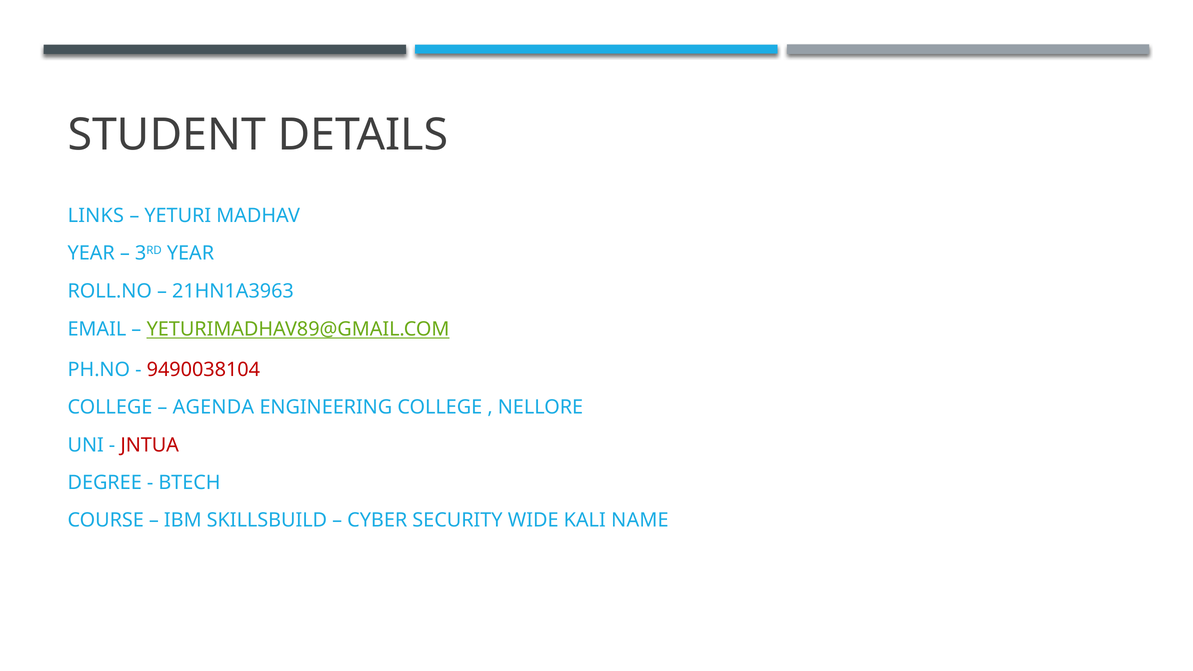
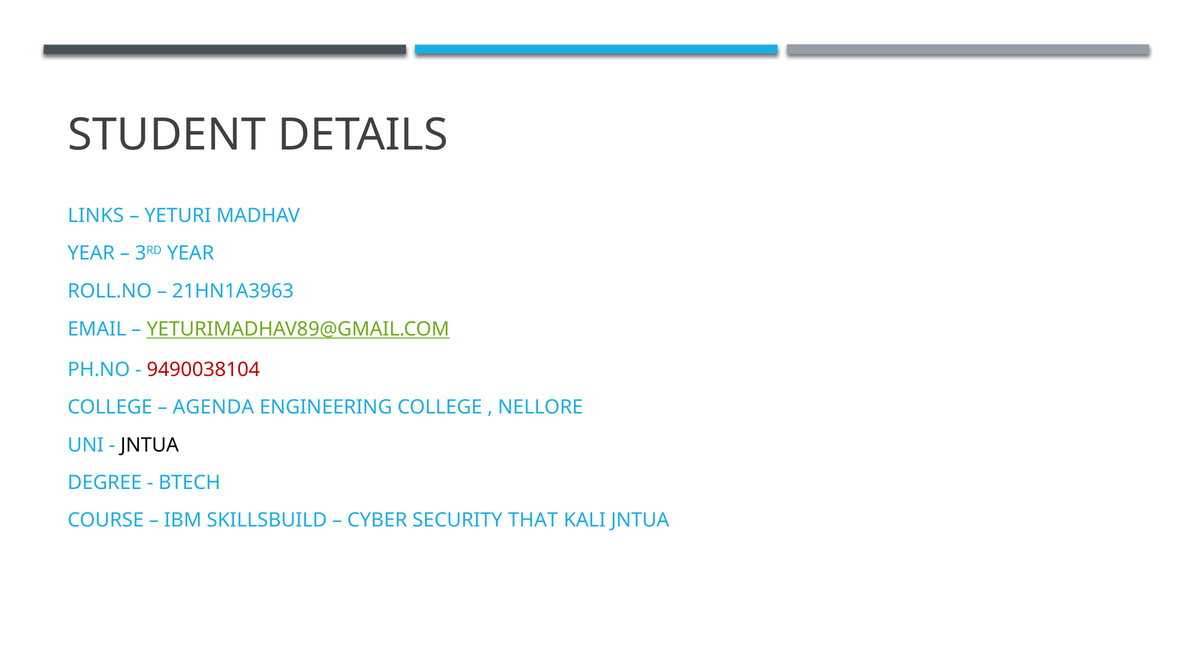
JNTUA at (150, 445) colour: red -> black
WIDE: WIDE -> THAT
KALI NAME: NAME -> JNTUA
